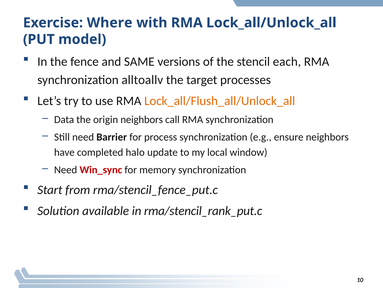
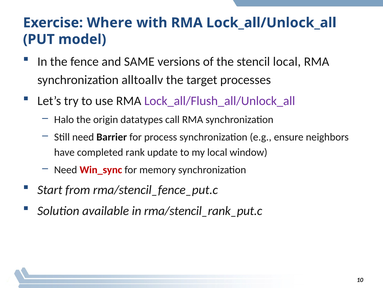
stencil each: each -> local
Lock_all/Flush_all/Unlock_all colour: orange -> purple
Data: Data -> Halo
origin neighbors: neighbors -> datatypes
halo: halo -> rank
